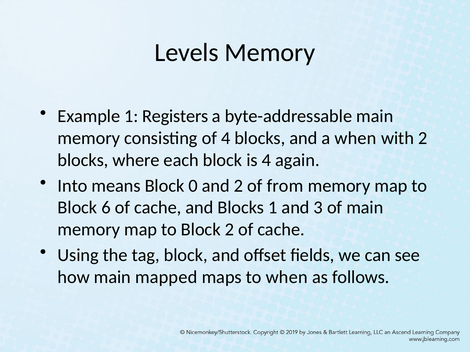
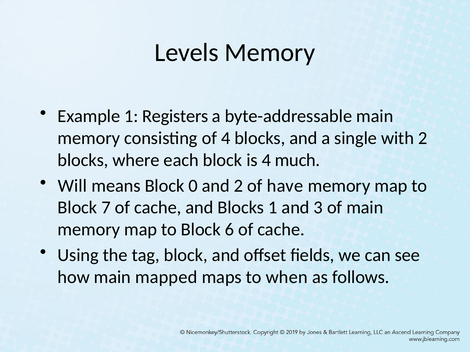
a when: when -> single
again: again -> much
Into: Into -> Will
from: from -> have
6: 6 -> 7
Block 2: 2 -> 6
